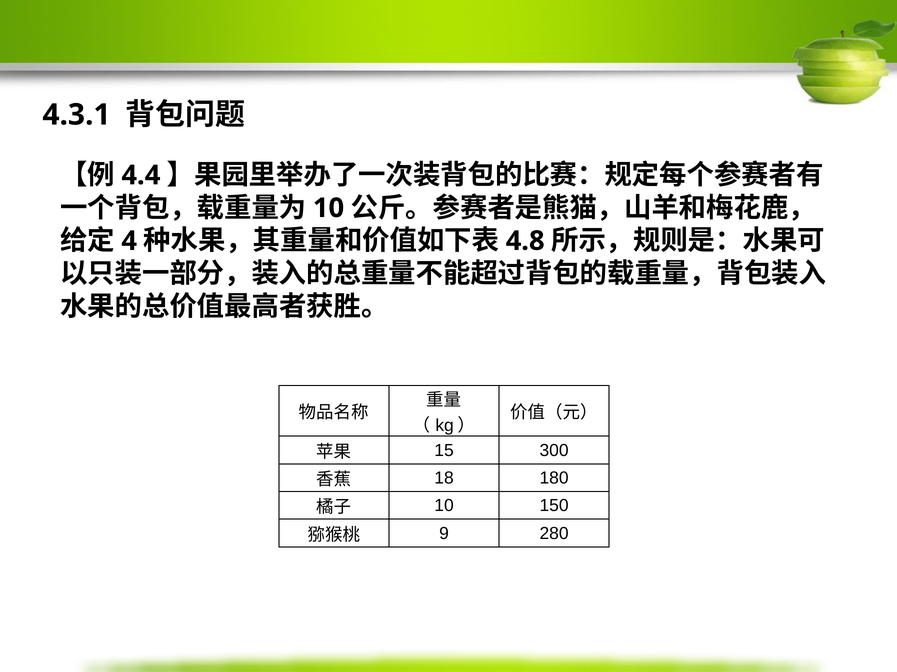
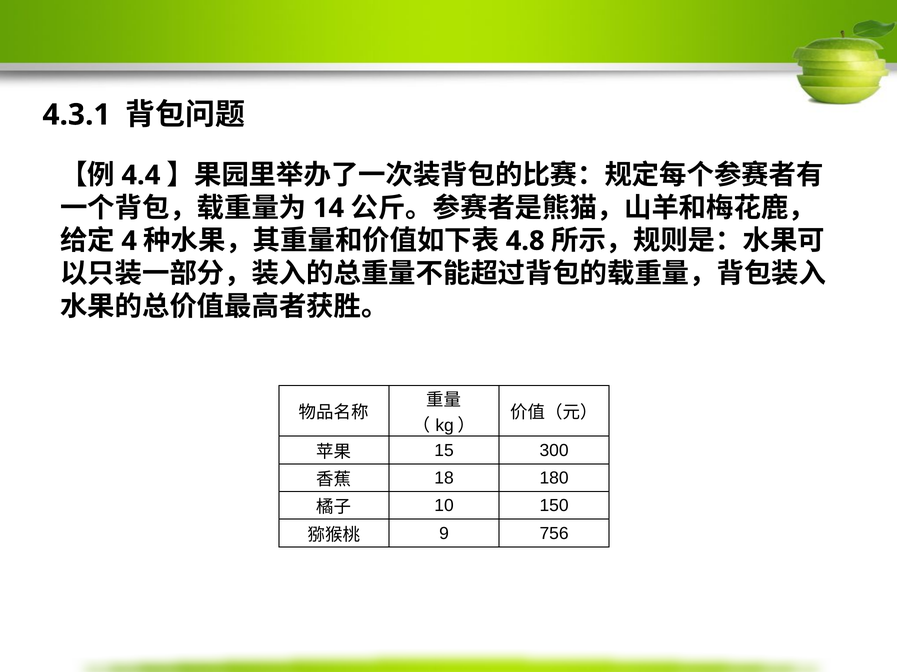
10 at (329, 208): 10 -> 14
280: 280 -> 756
